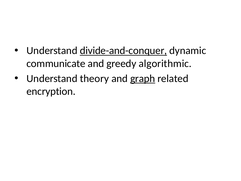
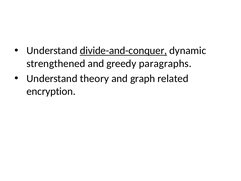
communicate: communicate -> strengthened
algorithmic: algorithmic -> paragraphs
graph underline: present -> none
